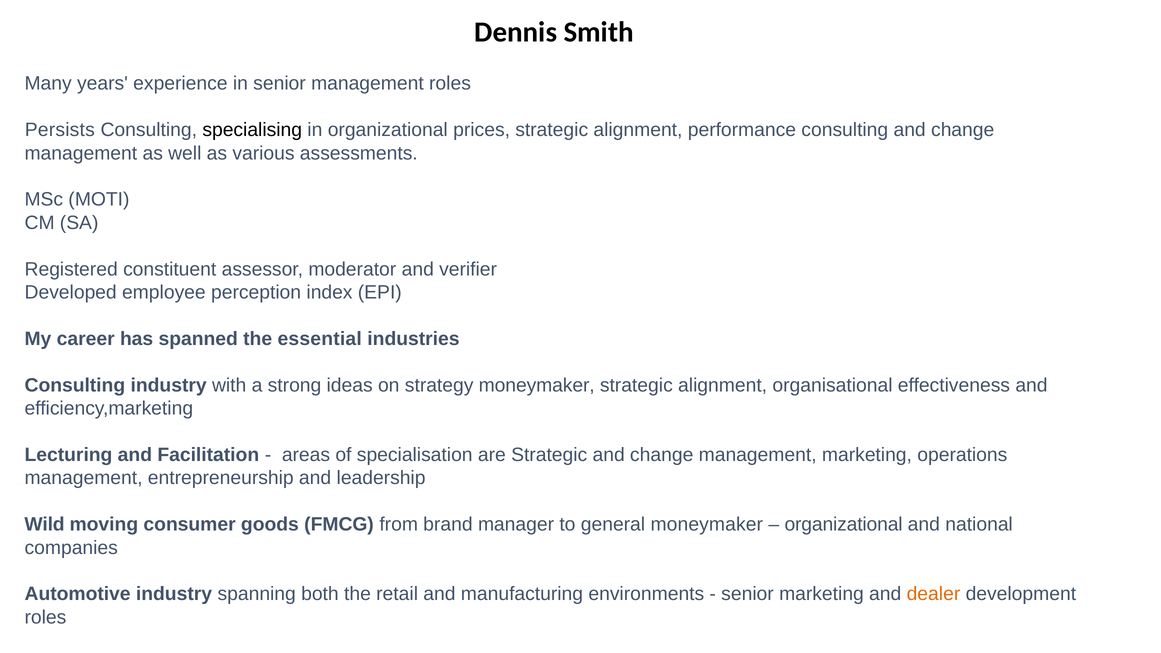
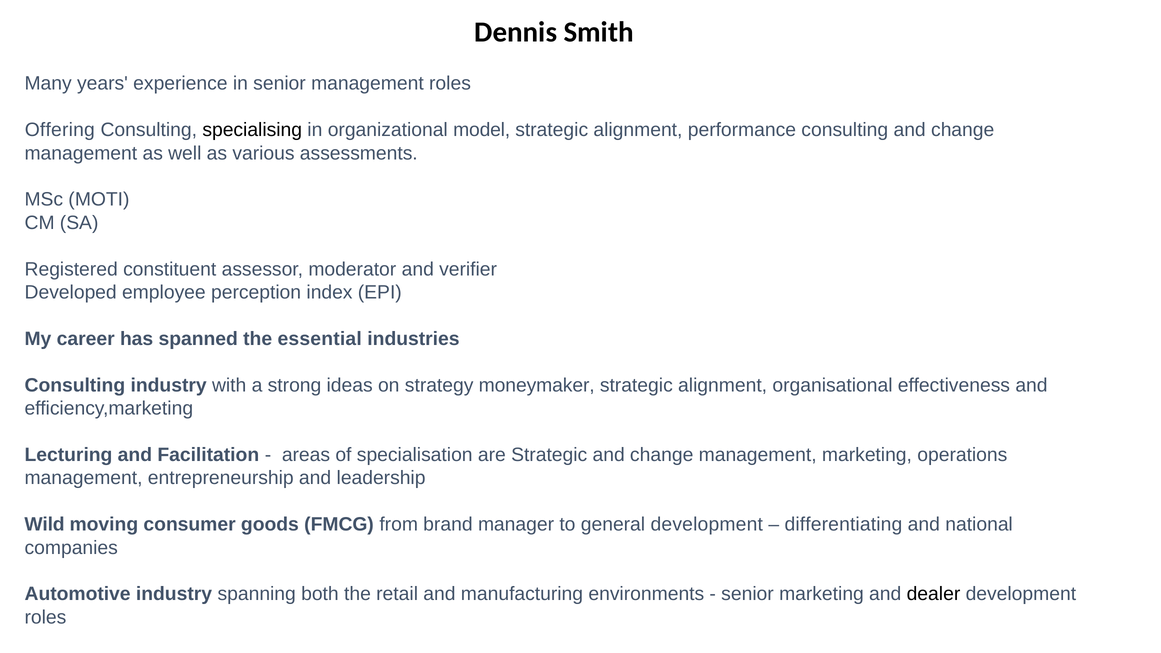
Persists: Persists -> Offering
prices: prices -> model
general moneymaker: moneymaker -> development
organizational at (844, 525): organizational -> differentiating
dealer colour: orange -> black
